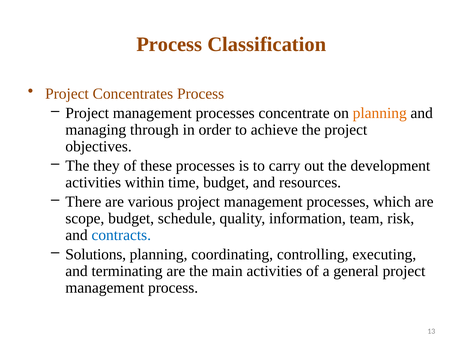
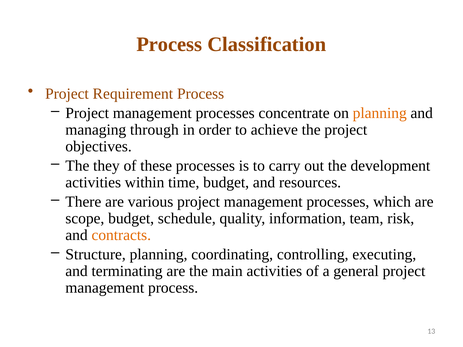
Concentrates: Concentrates -> Requirement
contracts colour: blue -> orange
Solutions: Solutions -> Structure
